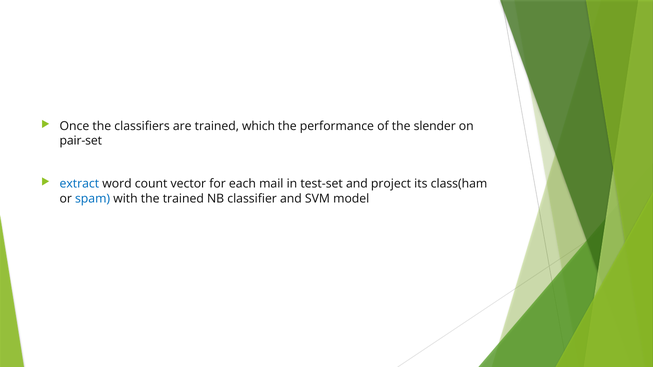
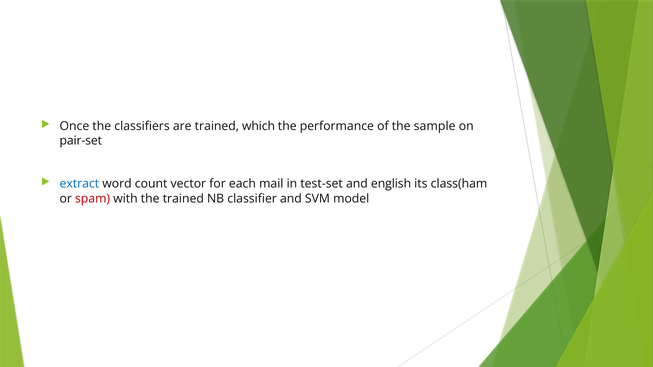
slender: slender -> sample
project: project -> english
spam colour: blue -> red
